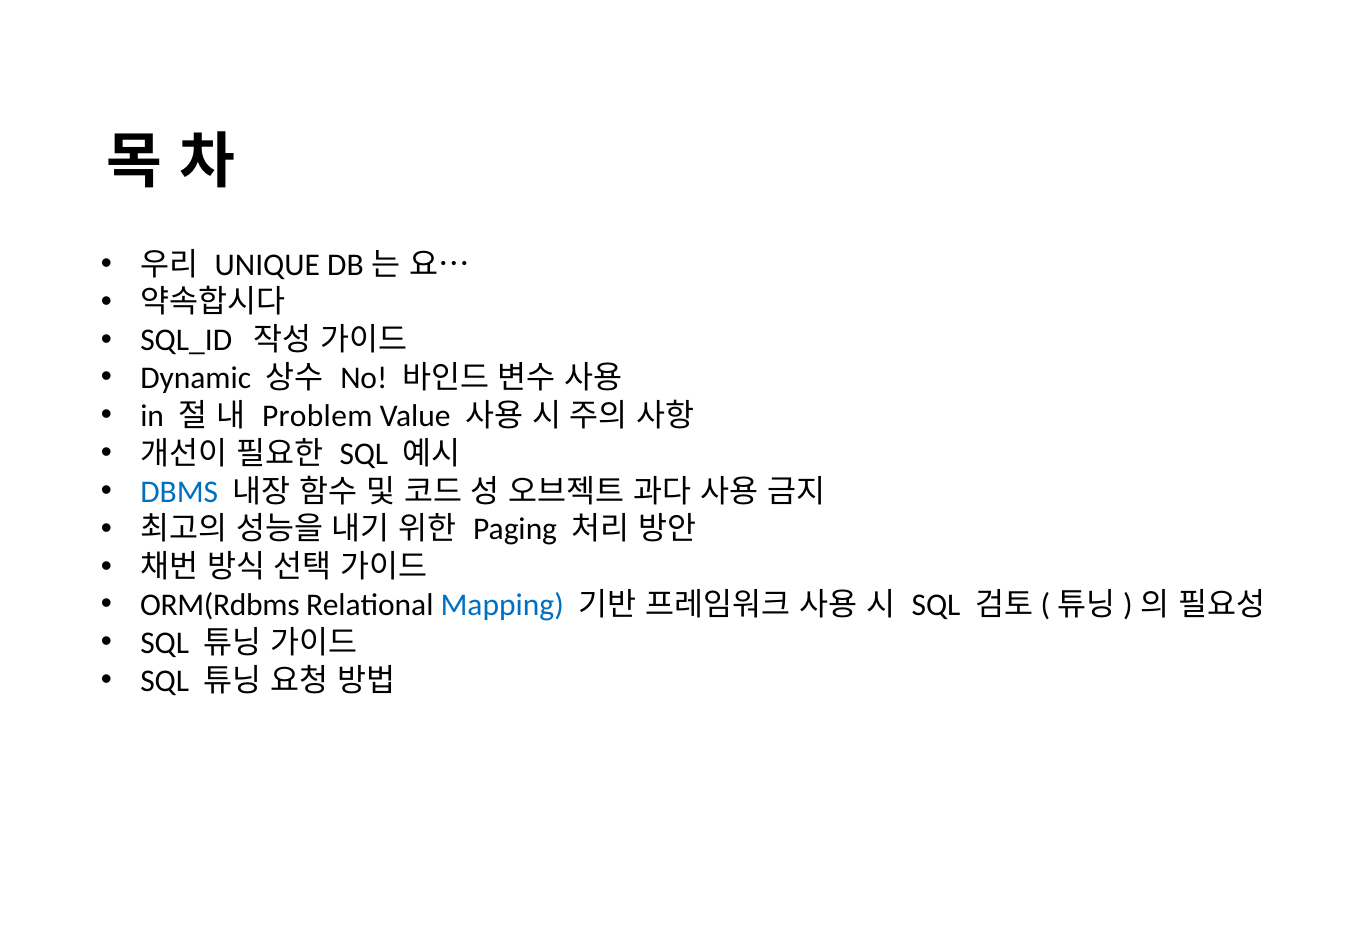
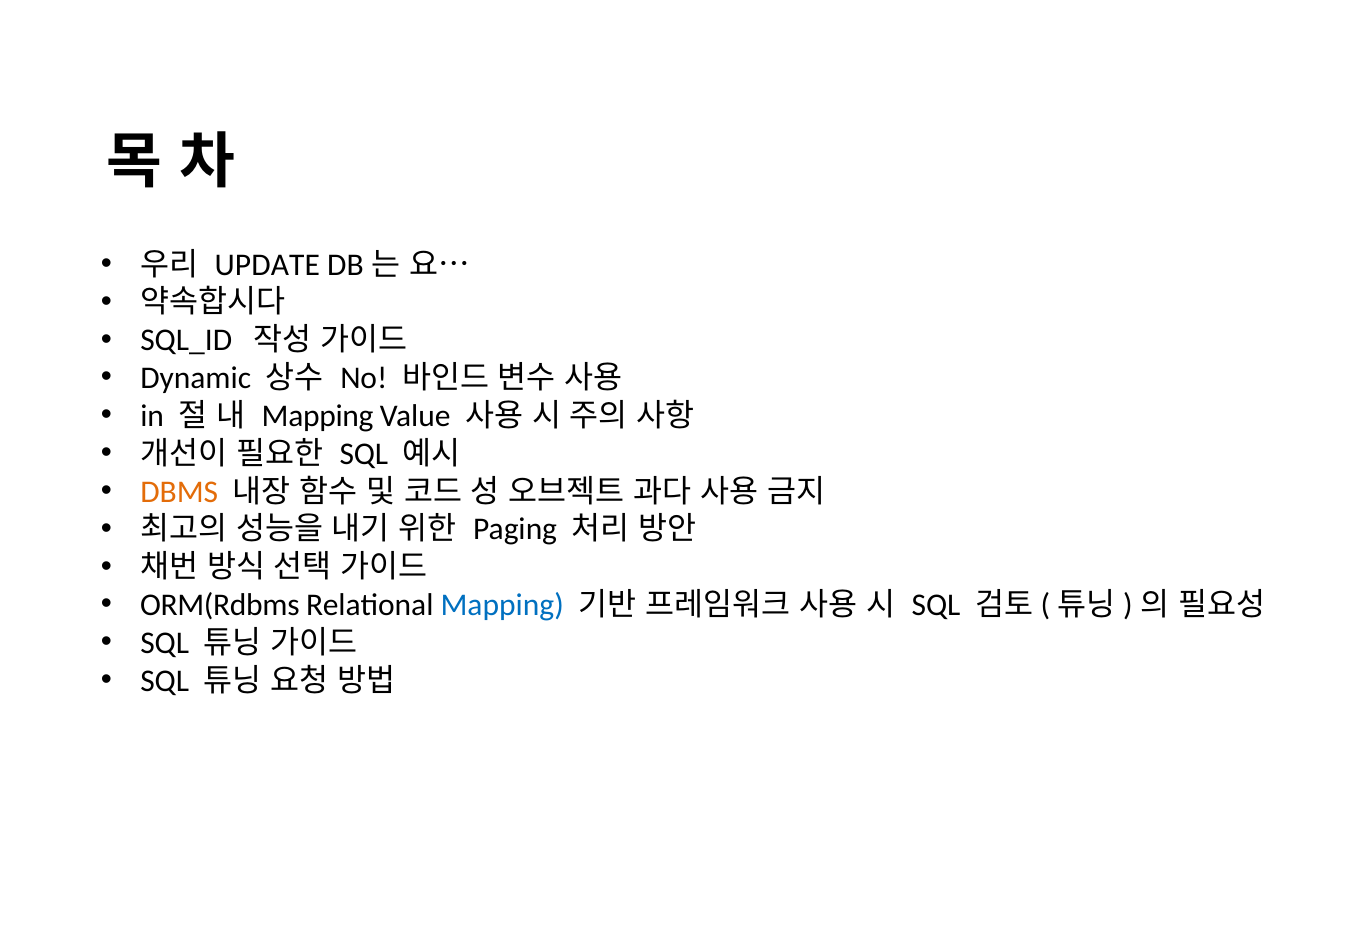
UNIQUE: UNIQUE -> UPDATE
Problem at (317, 416): Problem -> Mapping
DBMS colour: blue -> orange
